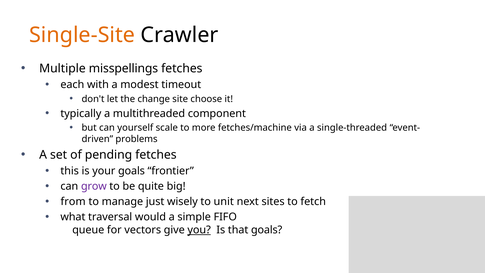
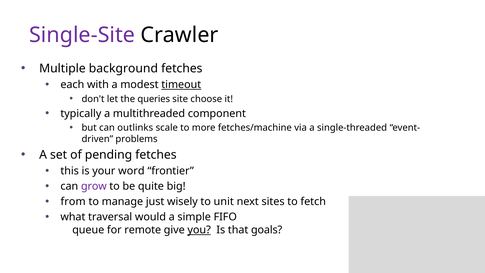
Single-Site colour: orange -> purple
misspellings: misspellings -> background
timeout underline: none -> present
change: change -> queries
yourself: yourself -> outlinks
your goals: goals -> word
vectors: vectors -> remote
